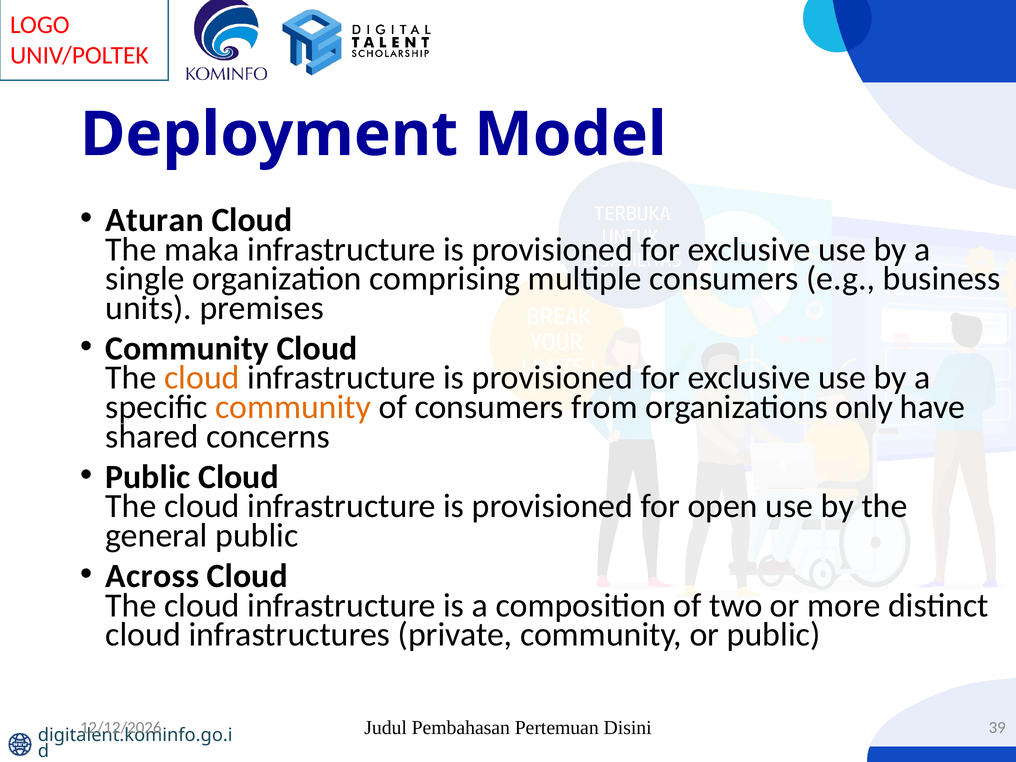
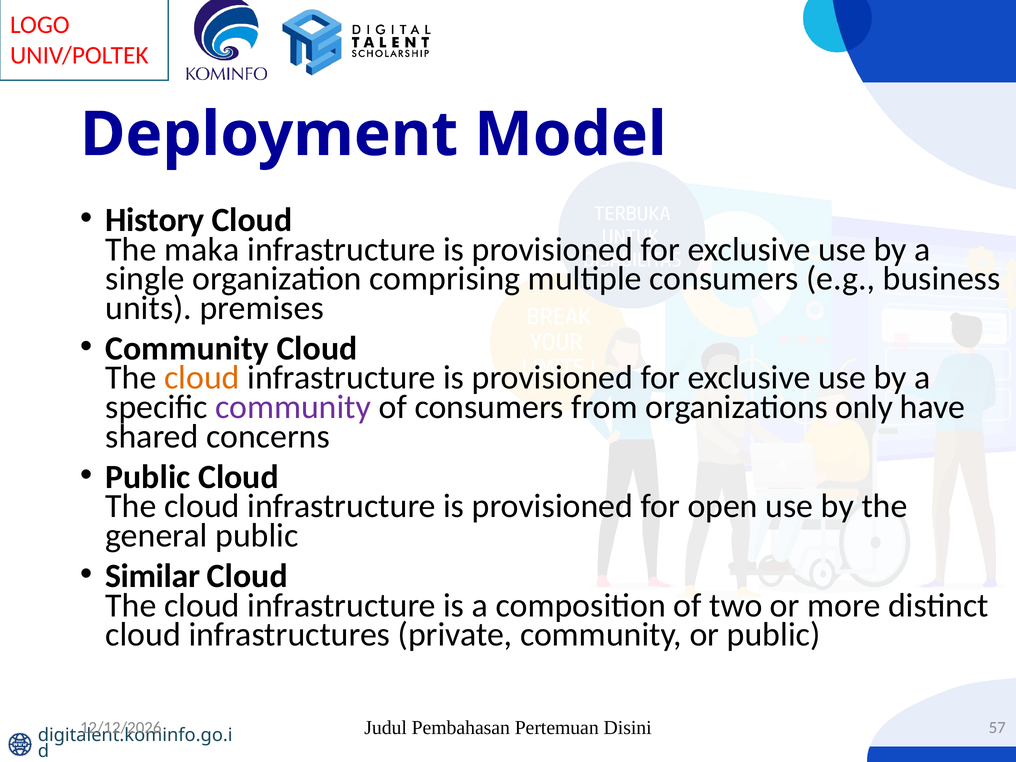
Aturan: Aturan -> History
community at (293, 407) colour: orange -> purple
Across: Across -> Similar
39: 39 -> 57
